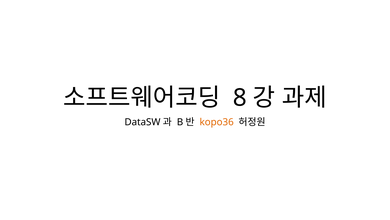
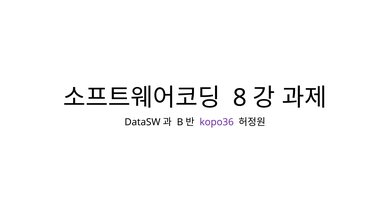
kopo36 colour: orange -> purple
